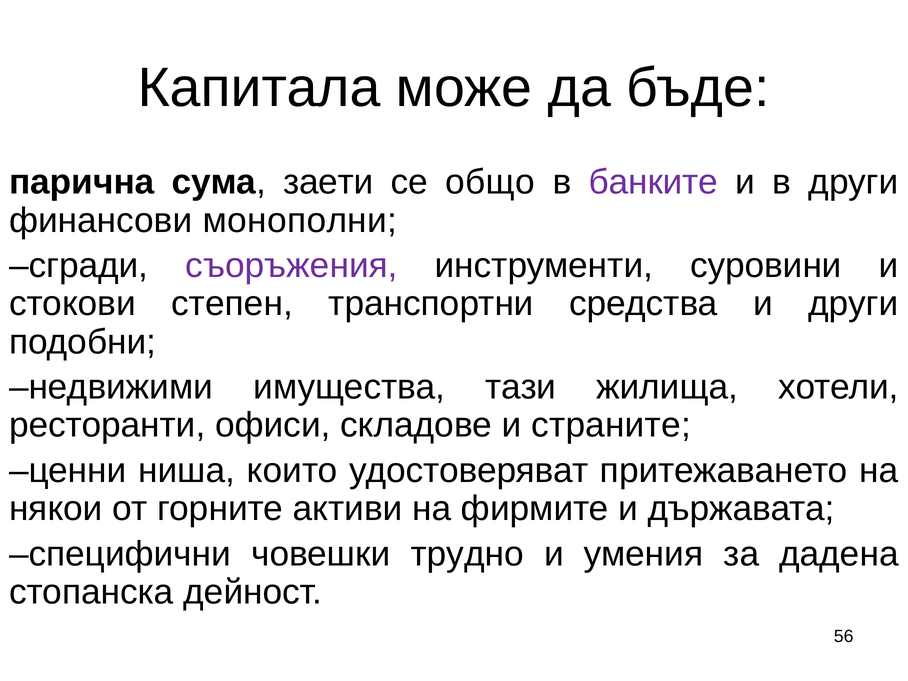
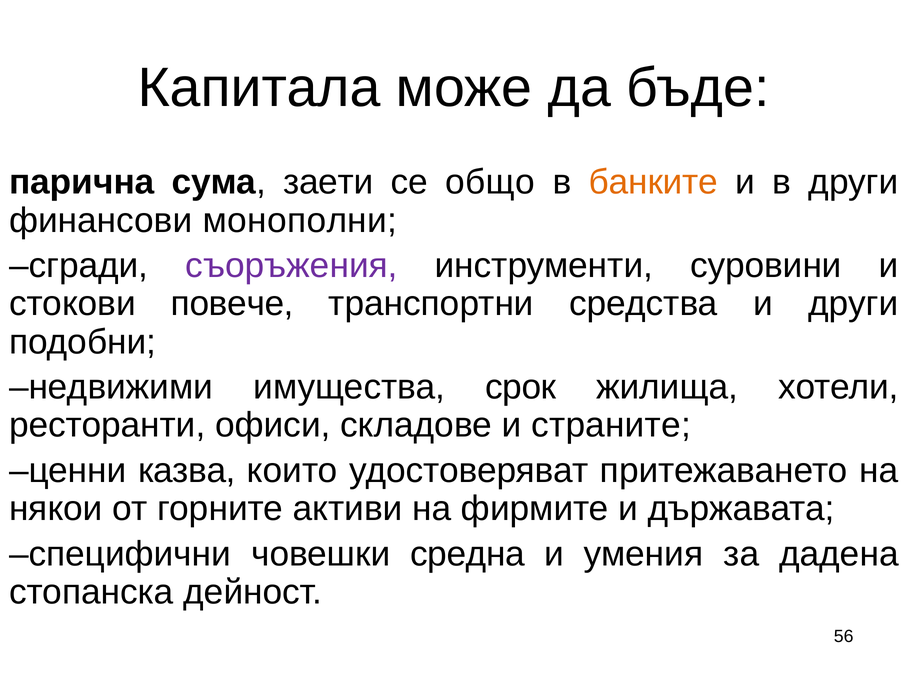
банките colour: purple -> orange
степен: степен -> повече
тази: тази -> срок
ниша: ниша -> казва
трудно: трудно -> средна
